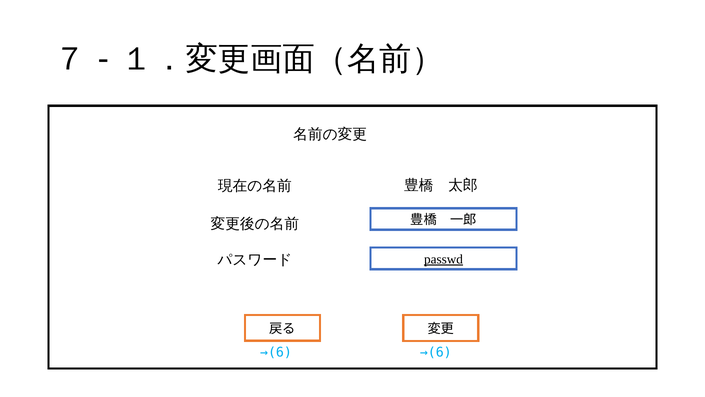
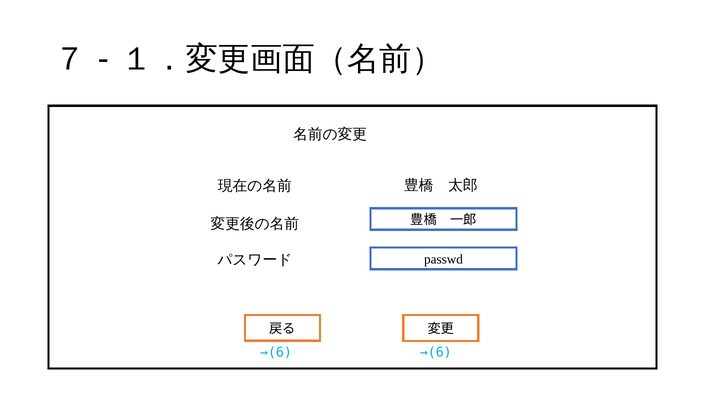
passwd underline: present -> none
